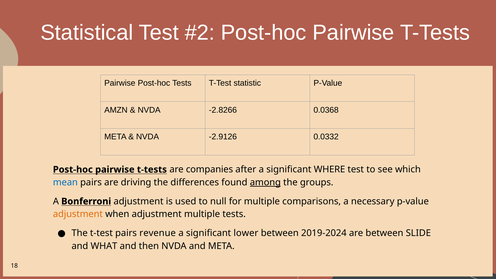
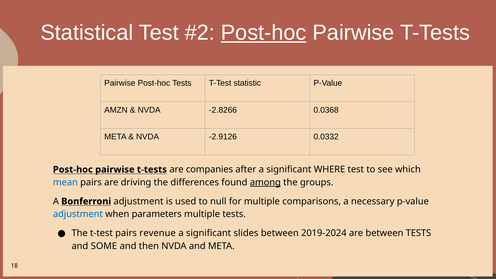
Post-hoc at (264, 33) underline: none -> present
adjustment at (78, 214) colour: orange -> blue
when adjustment: adjustment -> parameters
lower: lower -> slides
between SLIDE: SLIDE -> TESTS
WHAT: WHAT -> SOME
